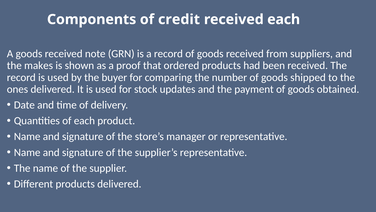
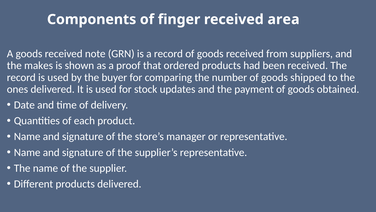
credit: credit -> finger
received each: each -> area
